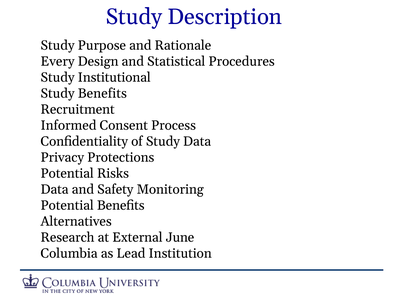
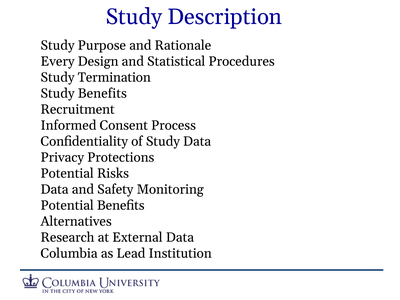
Institutional: Institutional -> Termination
External June: June -> Data
